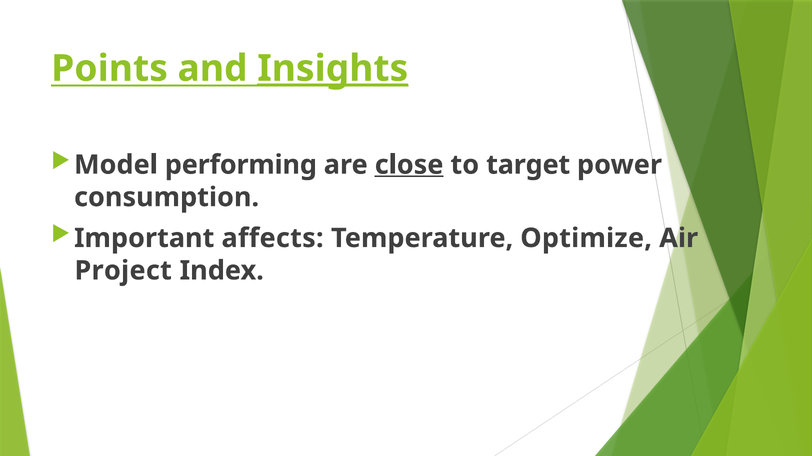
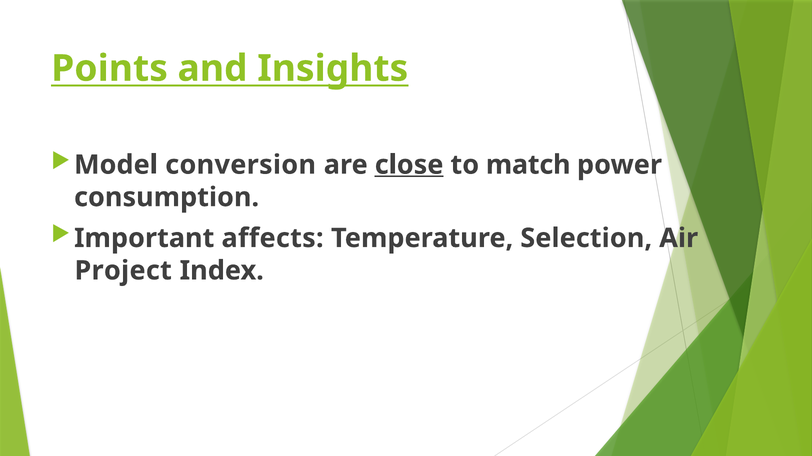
Insights underline: present -> none
performing: performing -> conversion
target: target -> match
Optimize: Optimize -> Selection
